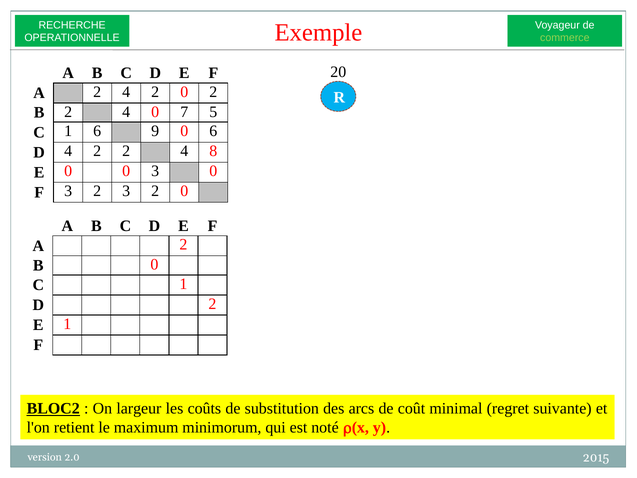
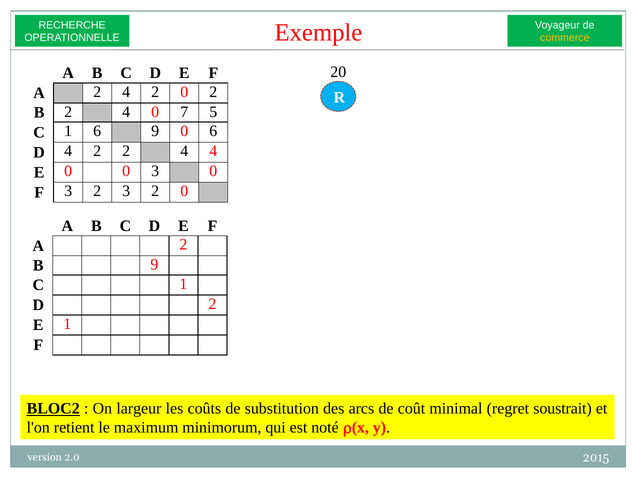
commerce colour: light green -> yellow
4 8: 8 -> 4
B 0: 0 -> 9
suivante: suivante -> soustrait
